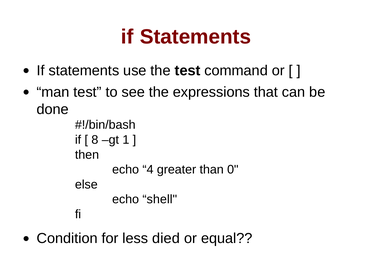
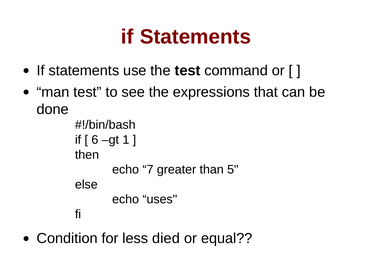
8: 8 -> 6
4: 4 -> 7
0: 0 -> 5
shell: shell -> uses
